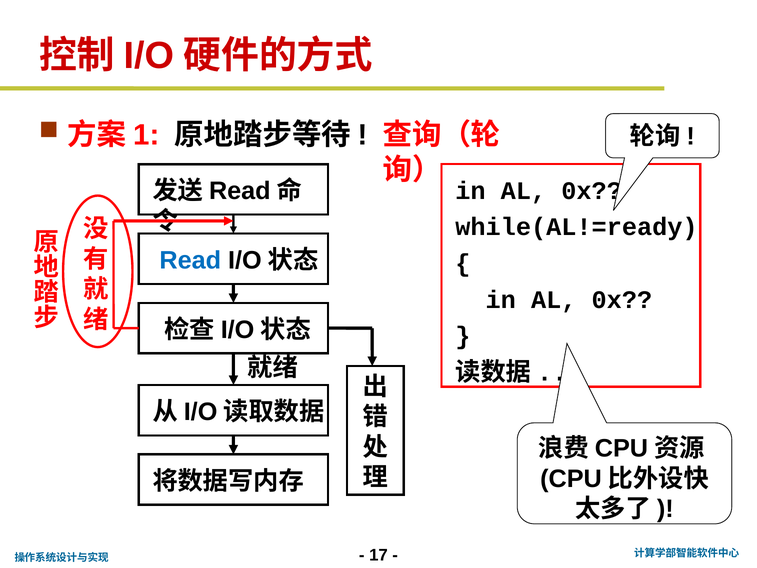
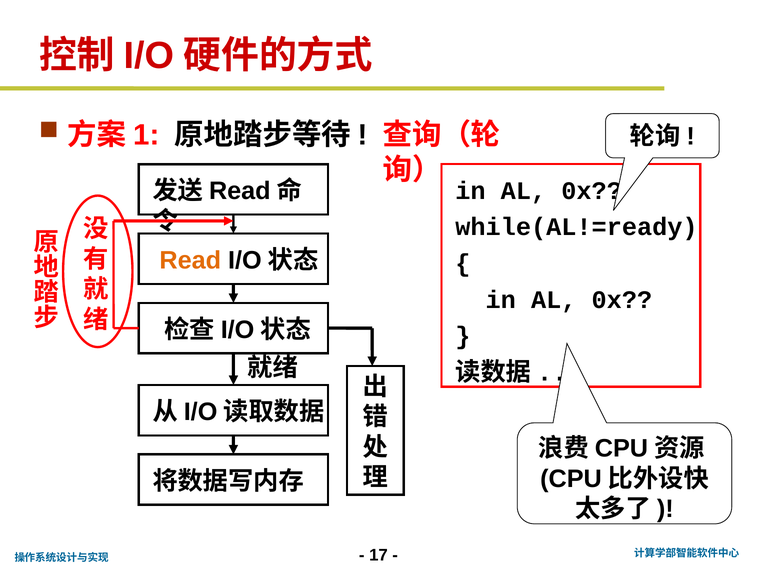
Read colour: blue -> orange
